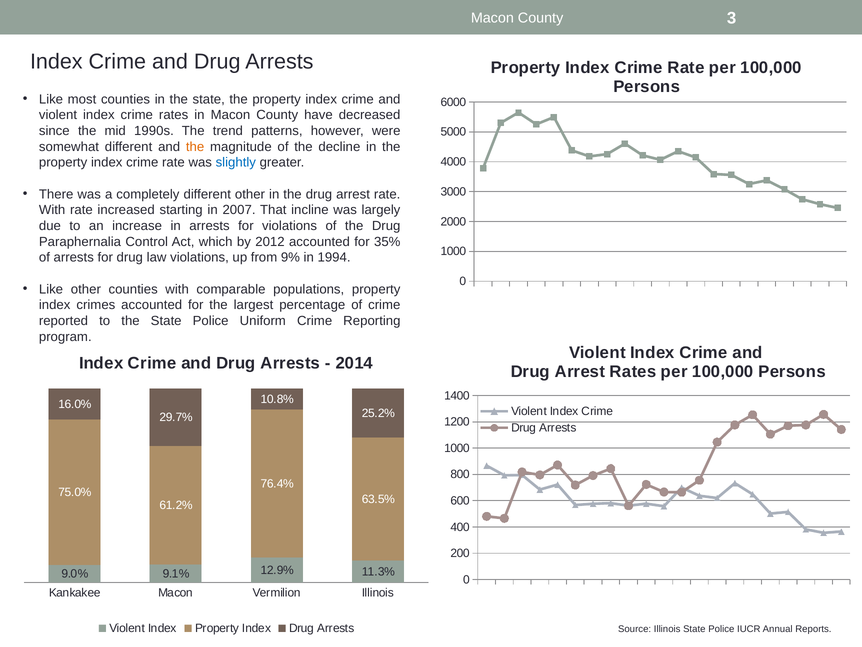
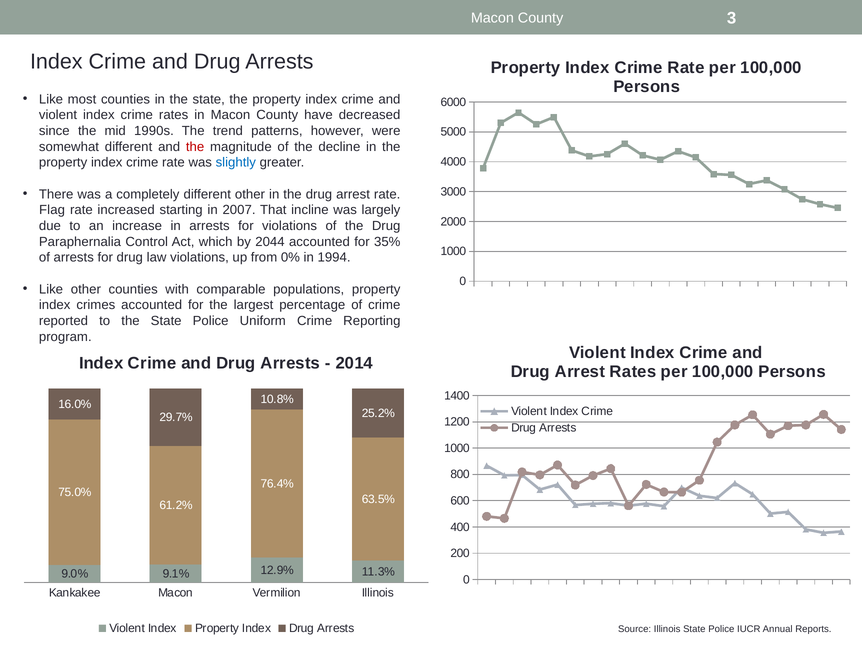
the at (195, 147) colour: orange -> red
With at (52, 210): With -> Flag
2012: 2012 -> 2044
9%: 9% -> 0%
